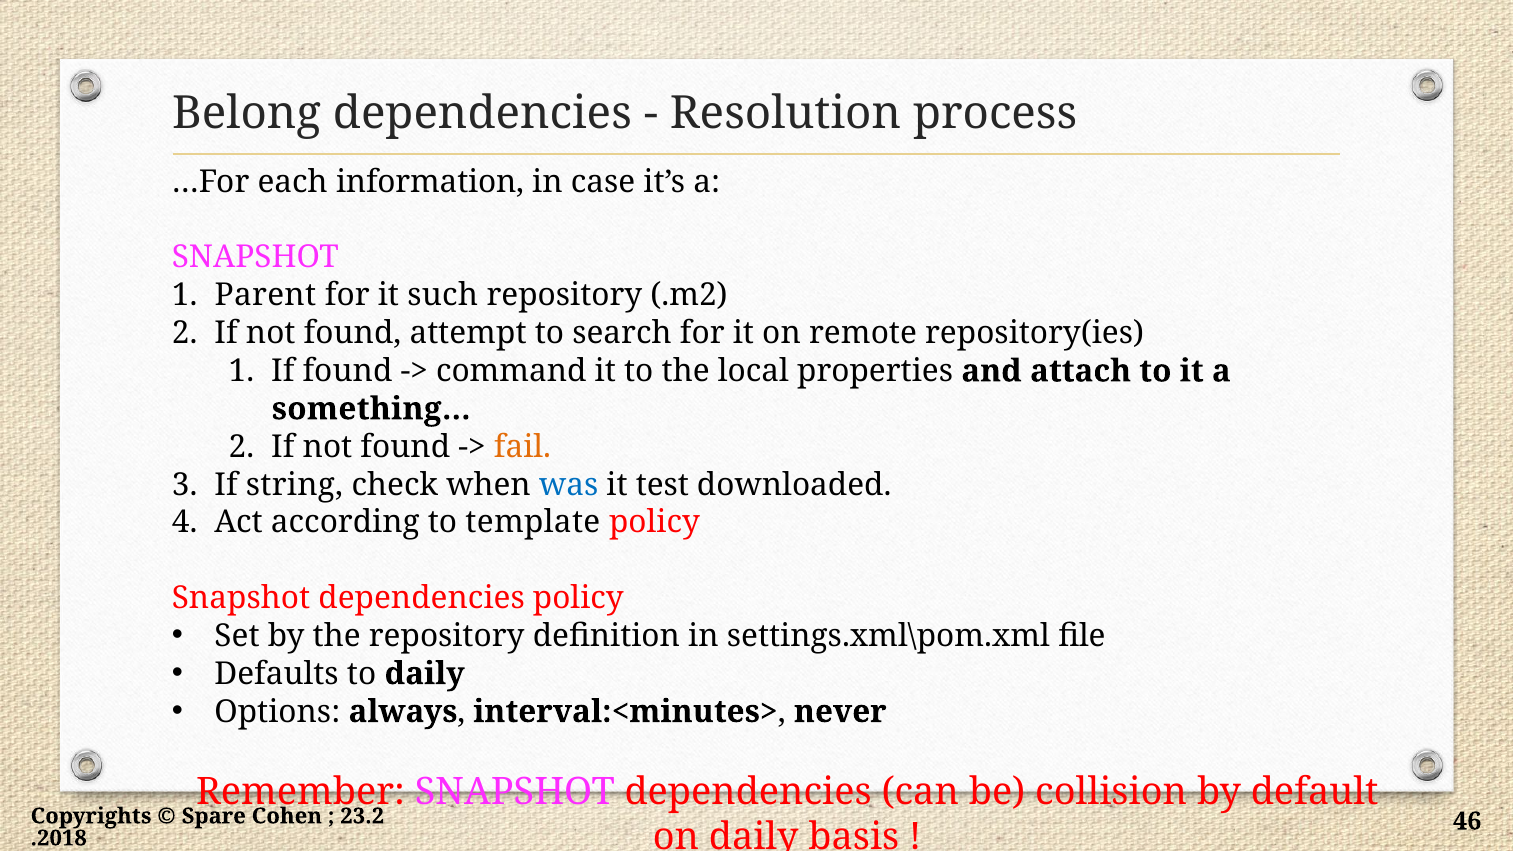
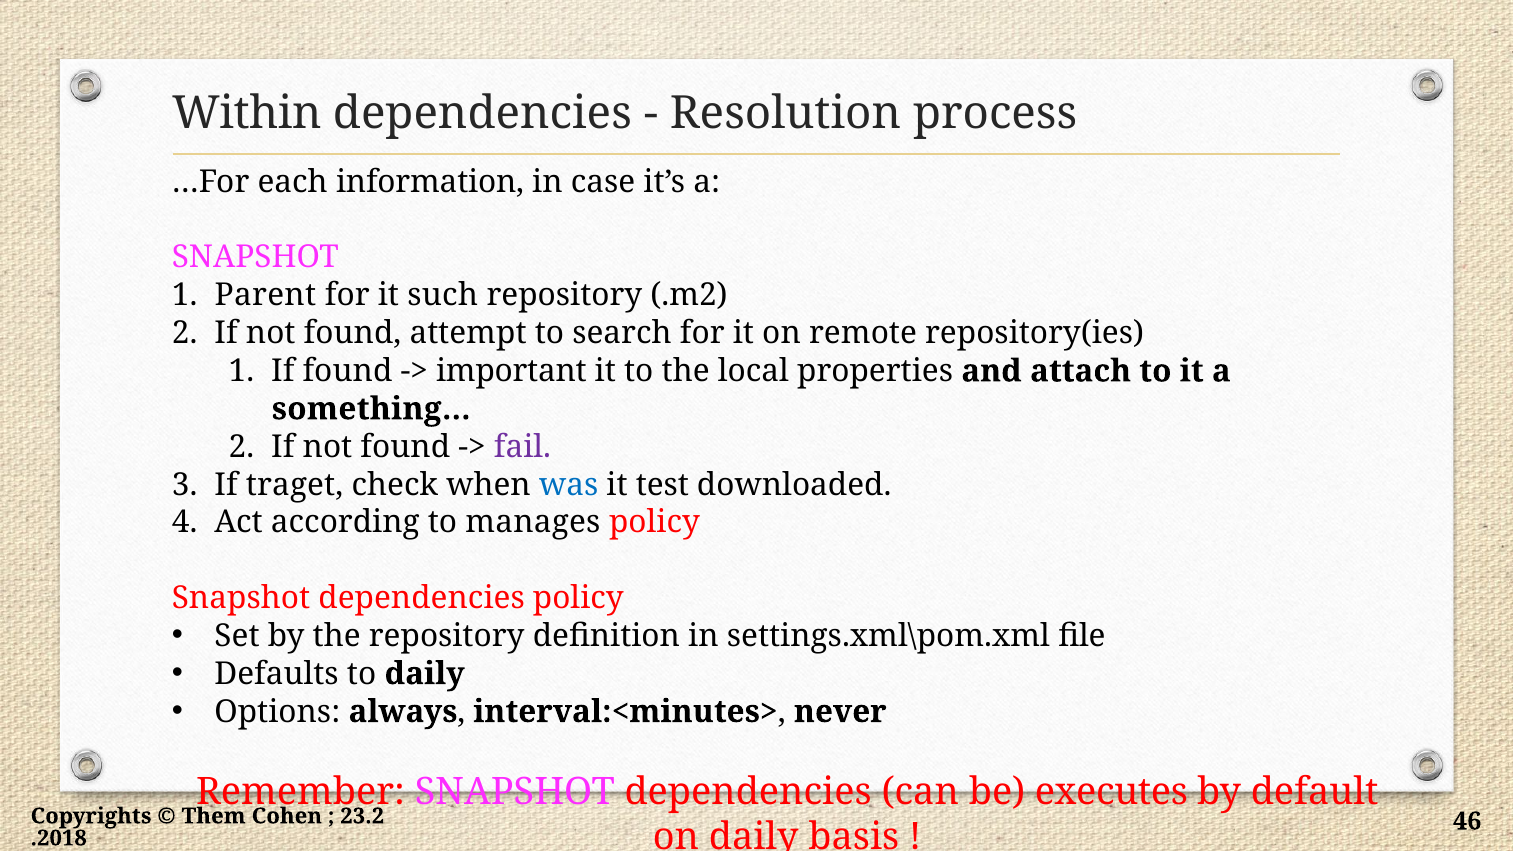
Belong: Belong -> Within
command: command -> important
fail colour: orange -> purple
string: string -> traget
template: template -> manages
collision: collision -> executes
Spare: Spare -> Them
